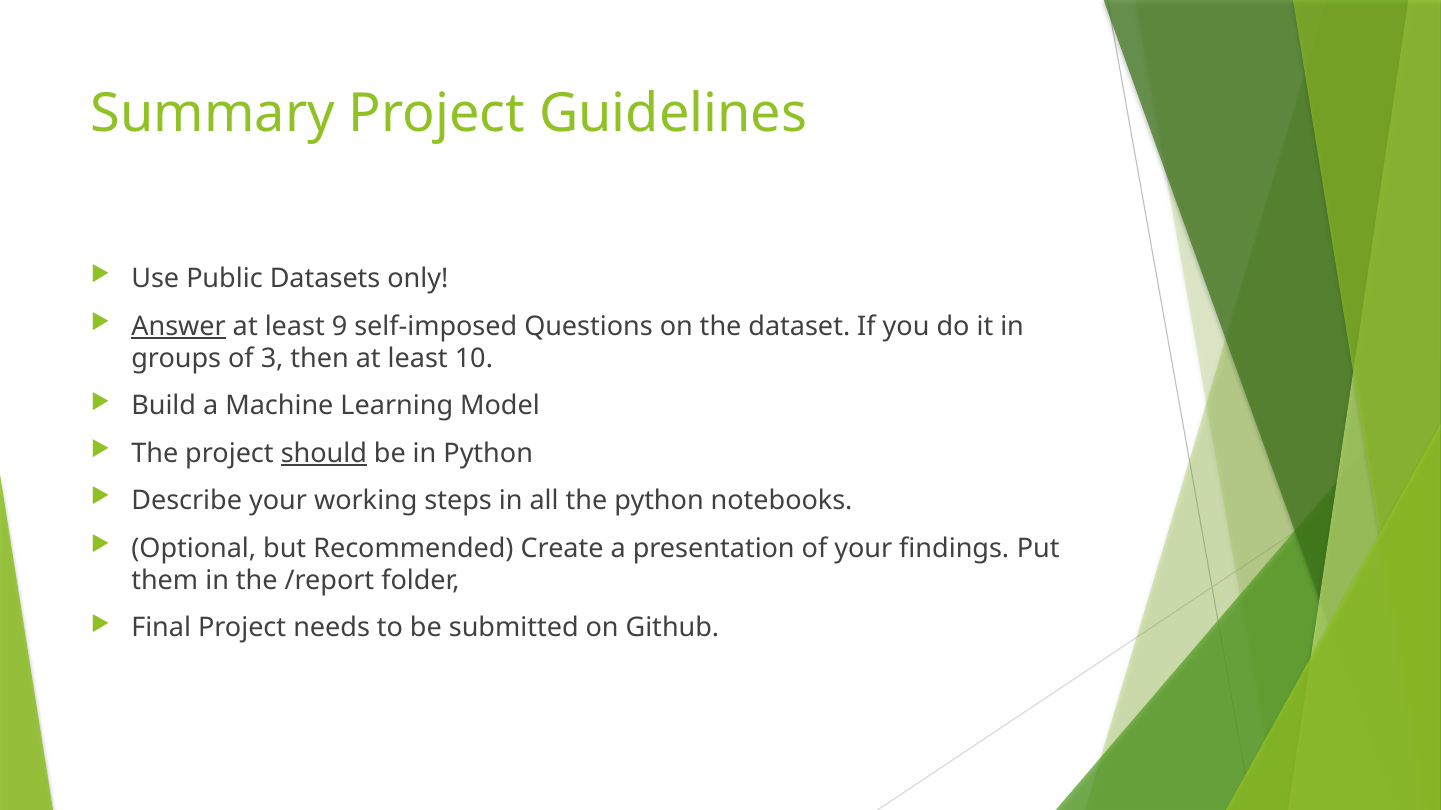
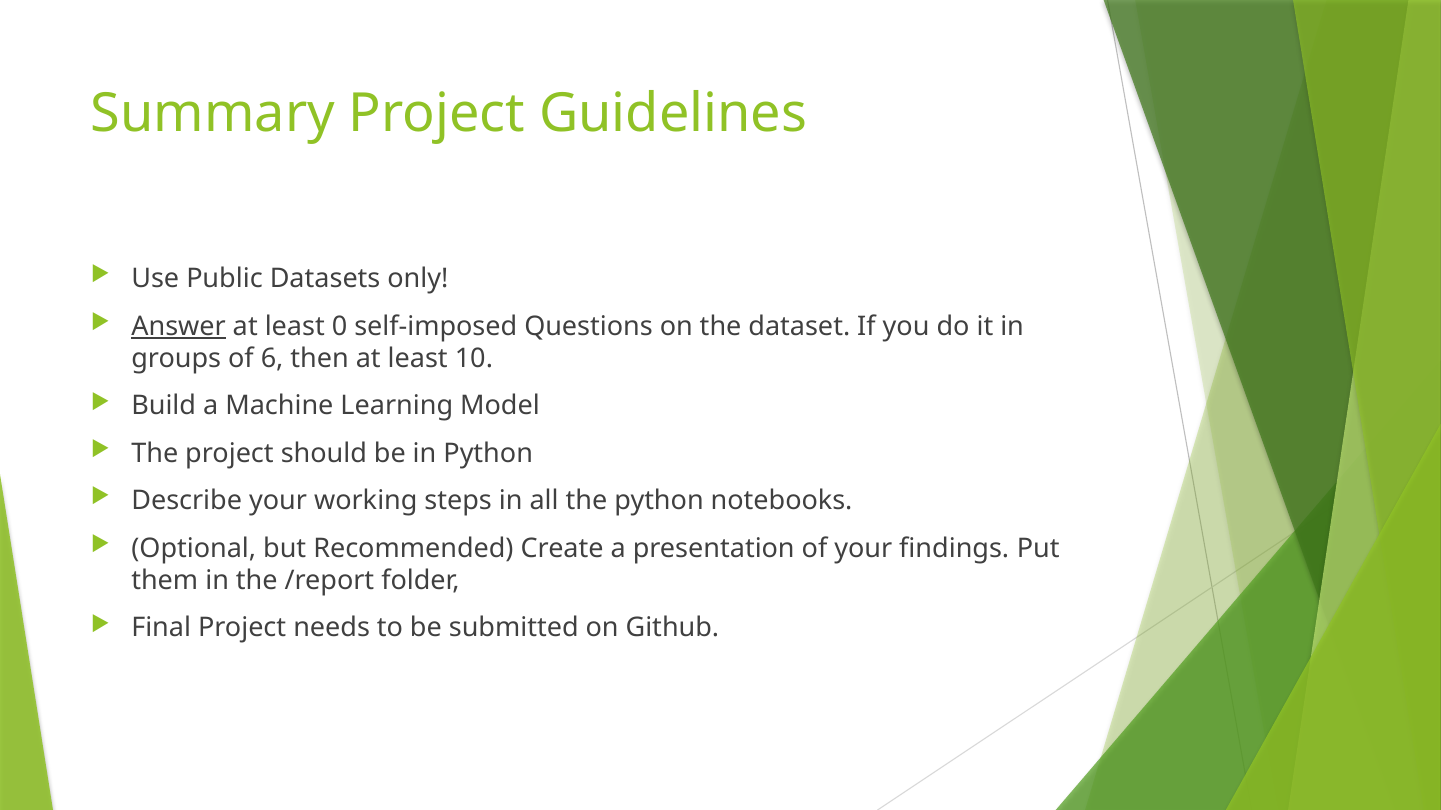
9: 9 -> 0
3: 3 -> 6
should underline: present -> none
